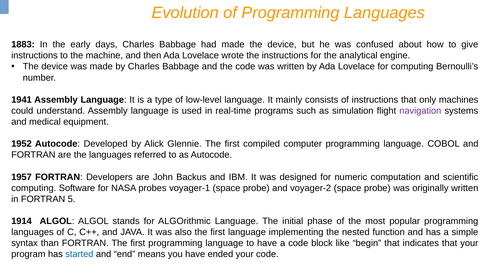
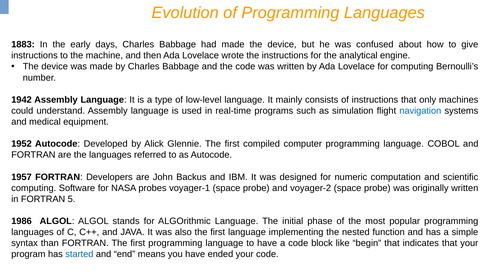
1941: 1941 -> 1942
navigation colour: purple -> blue
1914: 1914 -> 1986
